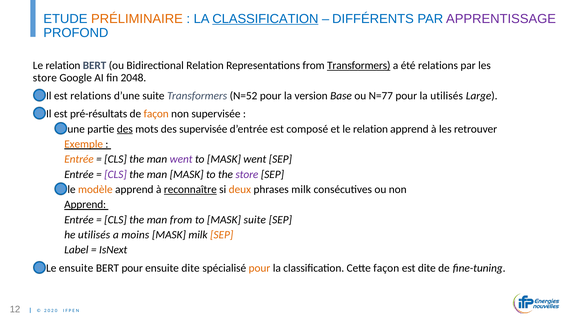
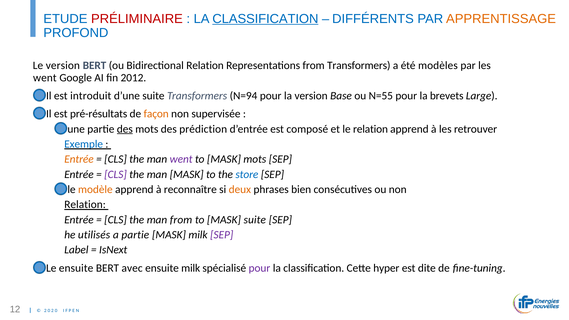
PRÉLIMINAIRE colour: orange -> red
APPRENTISSAGE colour: purple -> orange
relation at (63, 66): relation -> version
Transformers at (359, 66) underline: present -> none
été relations: relations -> modèles
store at (45, 78): store -> went
2048: 2048 -> 2012
est relations: relations -> introduit
N=52: N=52 -> N=94
N=77: N=77 -> N=55
la utilisés: utilisés -> brevets
des supervisée: supervisée -> prédiction
Exemple colour: orange -> blue
MASK went: went -> mots
store at (247, 174) colour: purple -> blue
reconnaître underline: present -> none
phrases milk: milk -> bien
Apprend at (85, 205): Apprend -> Relation
a moins: moins -> partie
SEP at (222, 235) colour: orange -> purple
BERT pour: pour -> avec
ensuite dite: dite -> milk
pour at (259, 268) colour: orange -> purple
Cette façon: façon -> hyper
